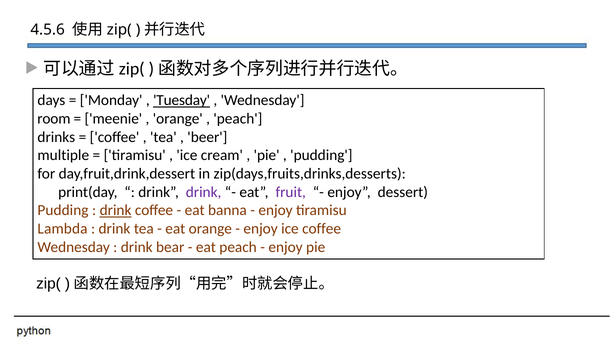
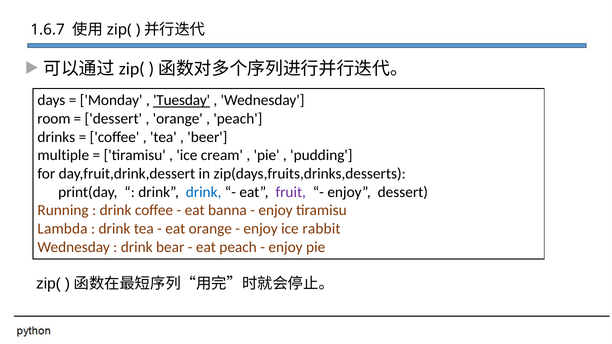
4.5.6: 4.5.6 -> 1.6.7
meenie at (113, 119): meenie -> dessert
drink at (204, 192) colour: purple -> blue
Pudding at (63, 210): Pudding -> Running
drink at (116, 210) underline: present -> none
ice coffee: coffee -> rabbit
